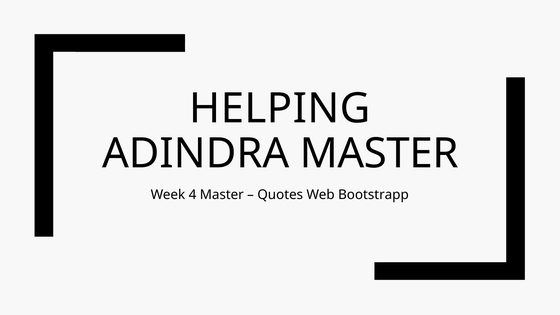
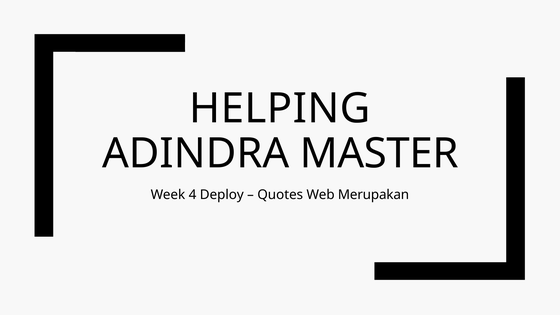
4 Master: Master -> Deploy
Bootstrapp: Bootstrapp -> Merupakan
